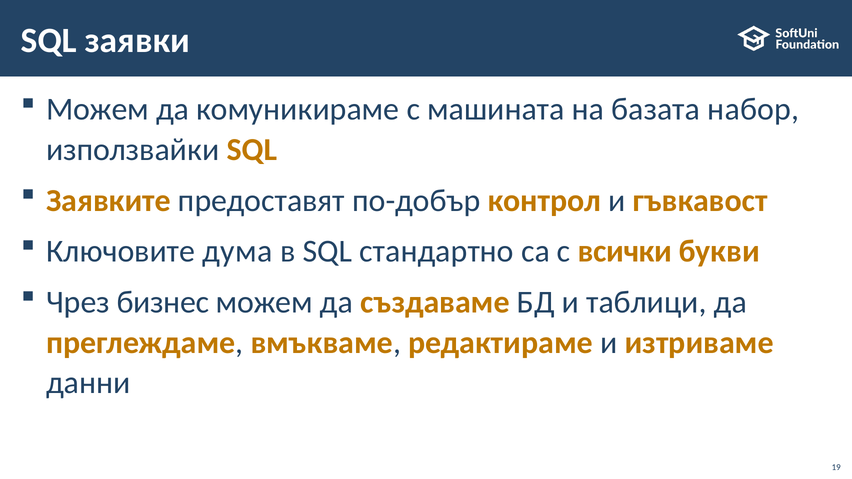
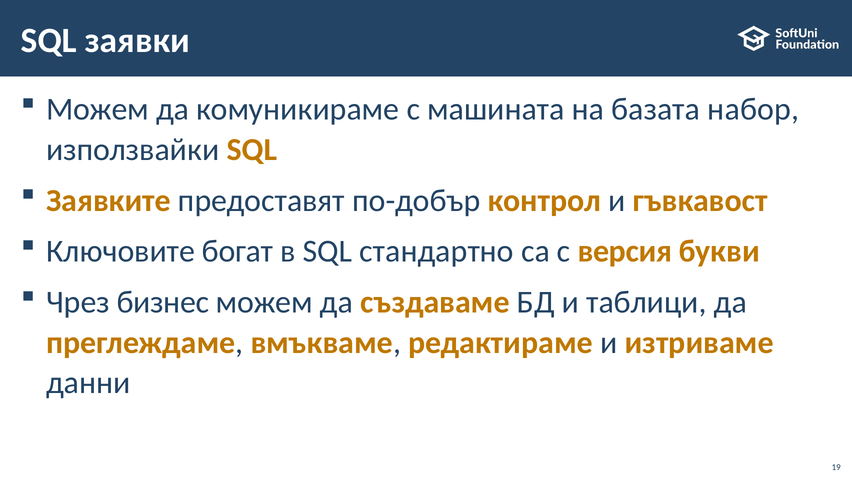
дума: дума -> богат
всички: всички -> версия
